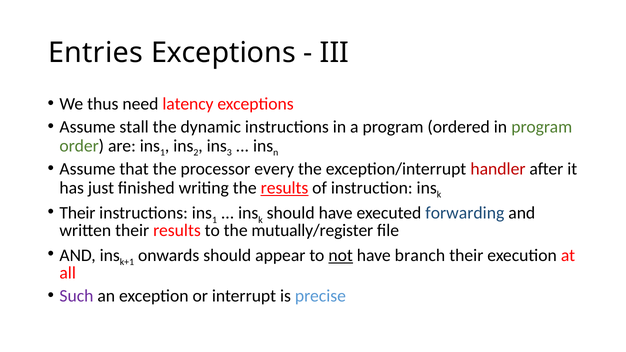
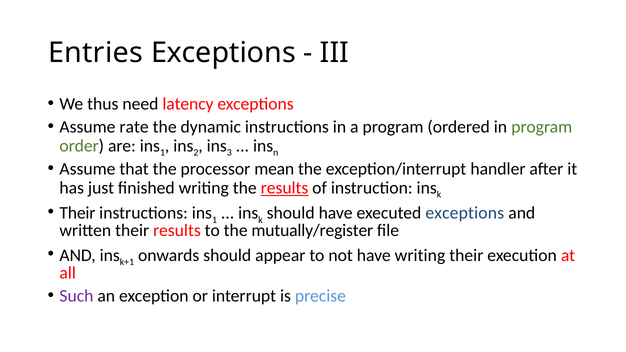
stall: stall -> rate
every: every -> mean
handler colour: red -> black
executed forwarding: forwarding -> exceptions
not underline: present -> none
have branch: branch -> writing
